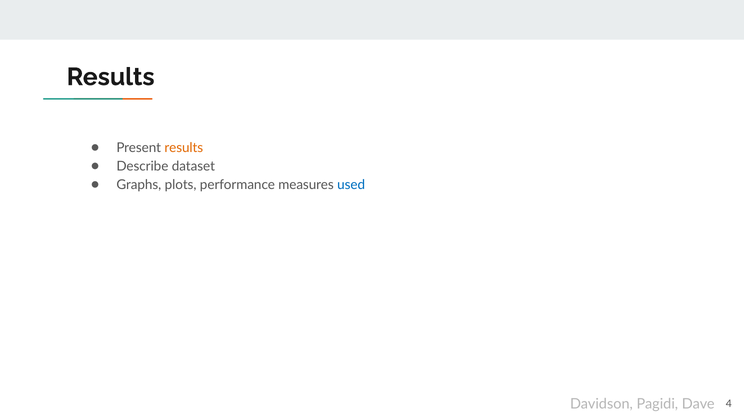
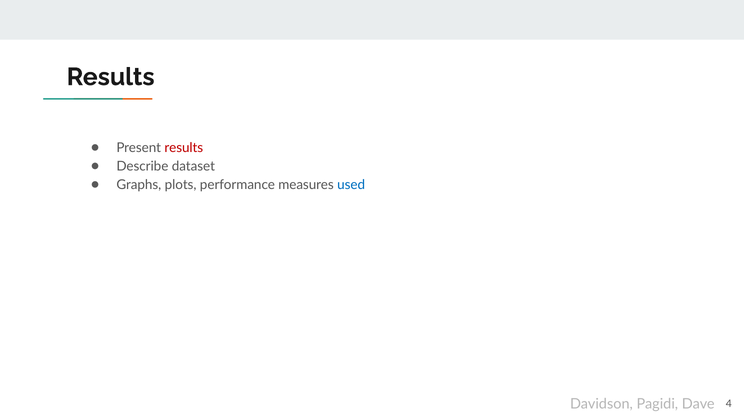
results at (184, 148) colour: orange -> red
